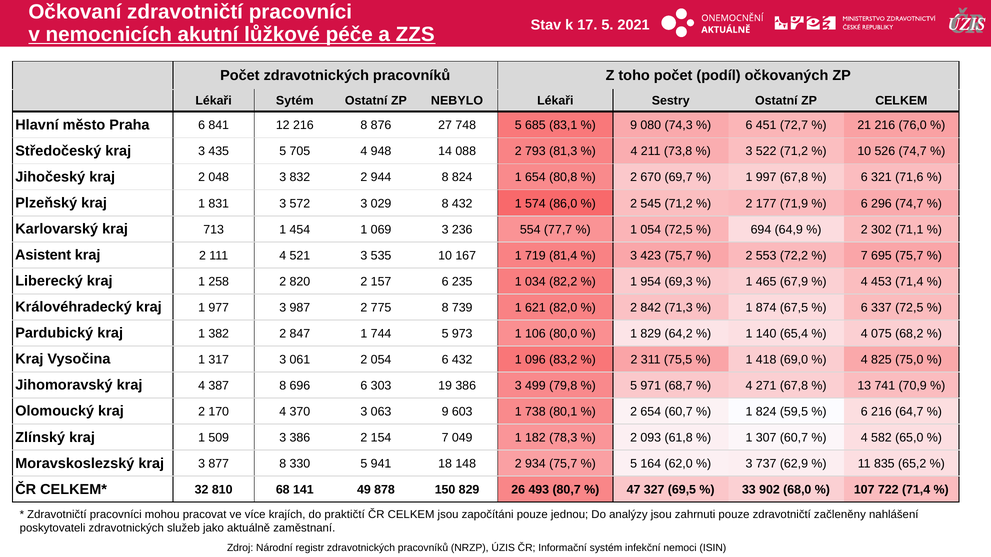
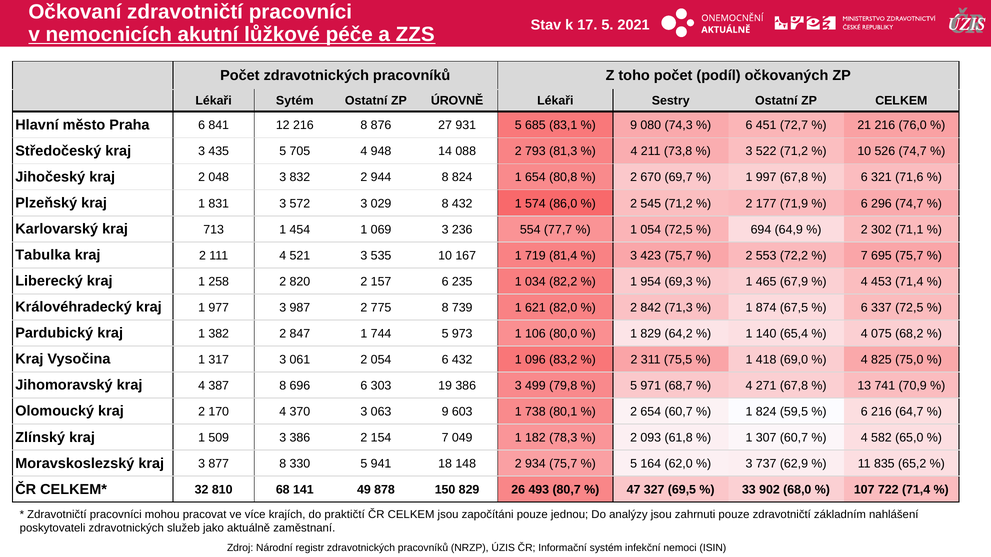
NEBYLO: NEBYLO -> ÚROVNĚ
748: 748 -> 931
Asistent: Asistent -> Tabulka
začleněny: začleněny -> základním
